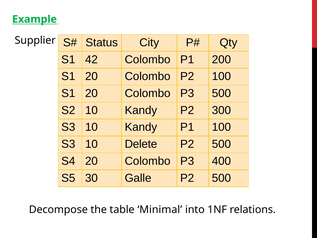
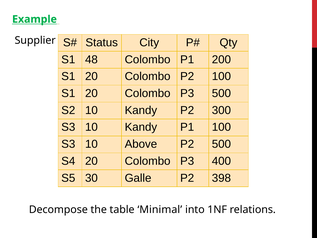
42: 42 -> 48
Delete: Delete -> Above
Galle P2 500: 500 -> 398
